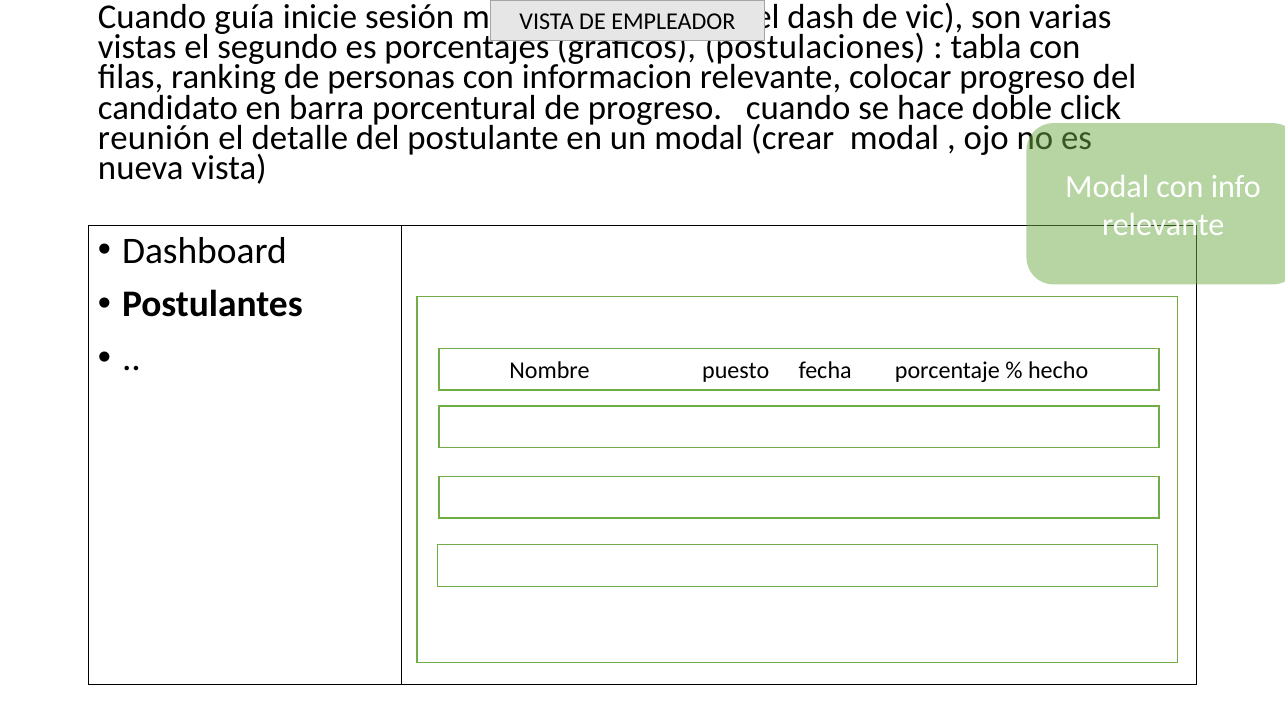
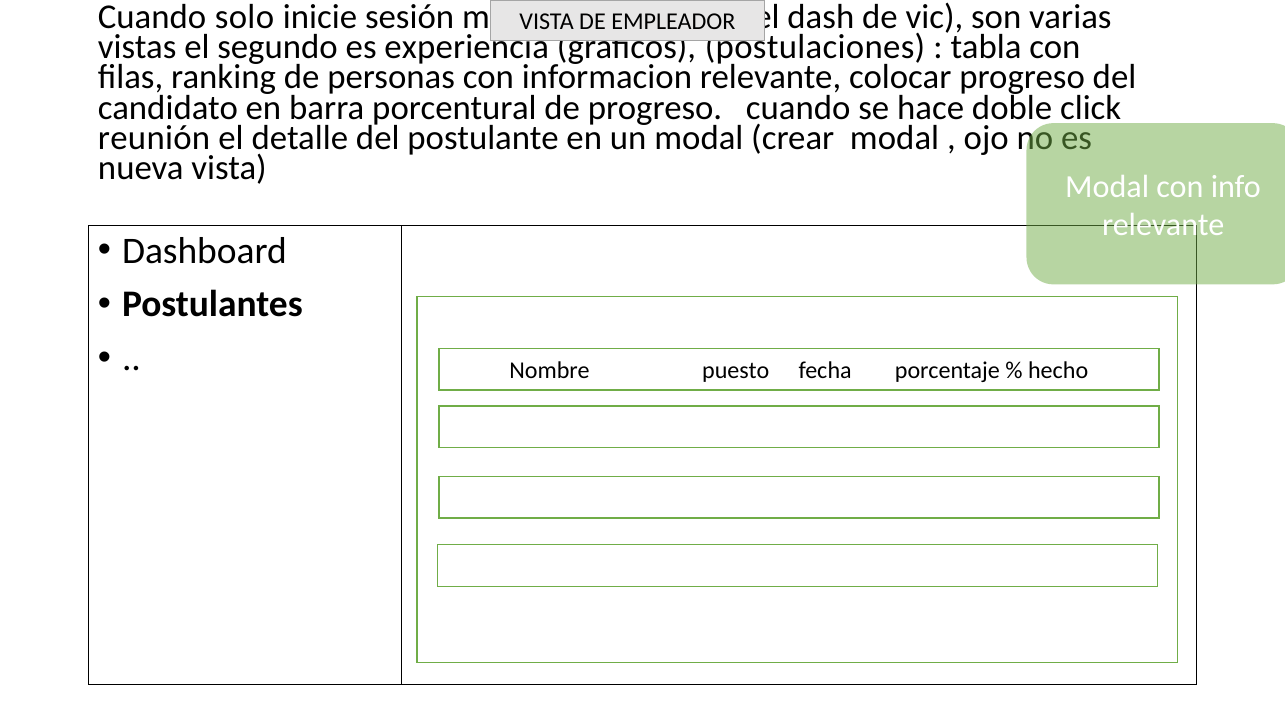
guía: guía -> solo
porcentajes: porcentajes -> experiencia
